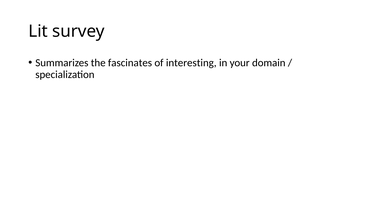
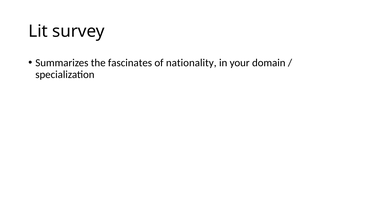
interesting: interesting -> nationality
